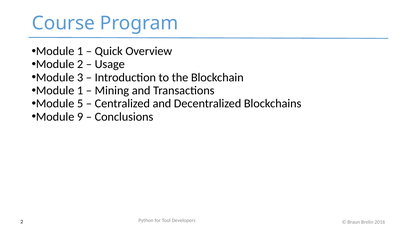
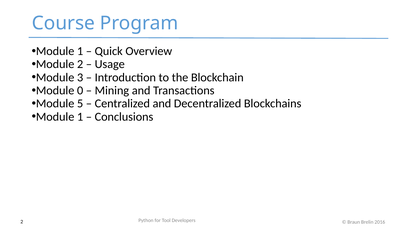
1 at (80, 91): 1 -> 0
9 at (80, 117): 9 -> 1
